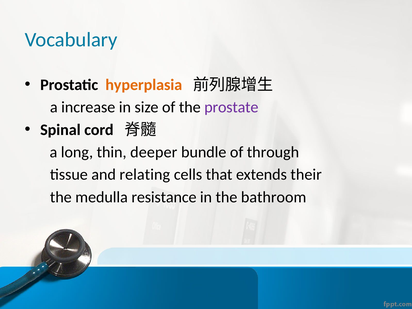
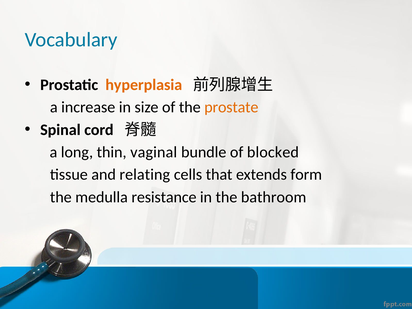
prostate colour: purple -> orange
deeper: deeper -> vaginal
through: through -> blocked
their: their -> form
